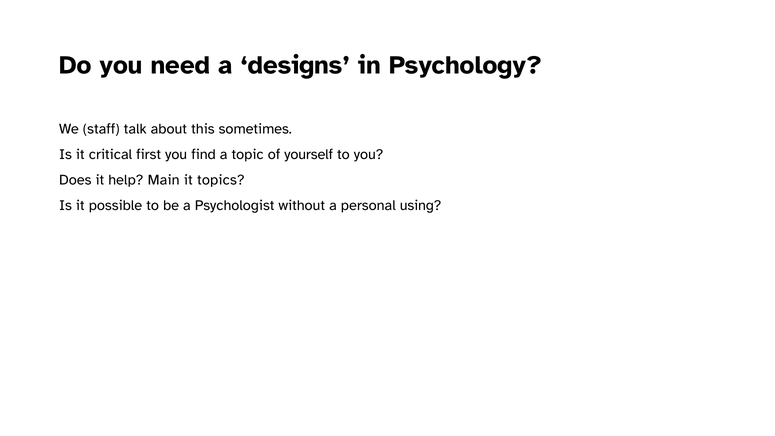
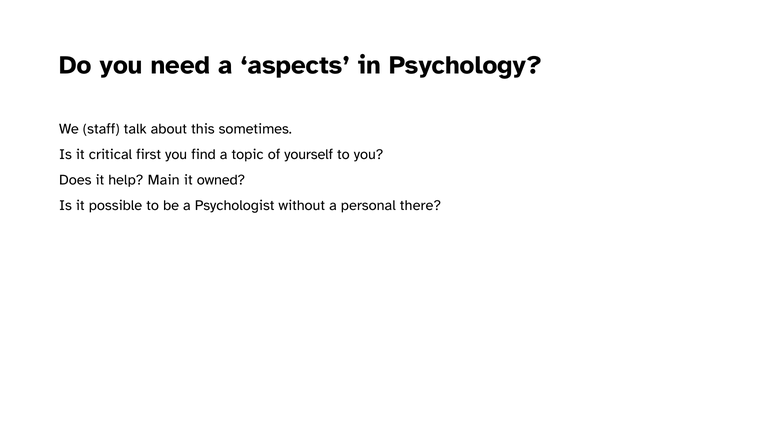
designs: designs -> aspects
topics: topics -> owned
using: using -> there
